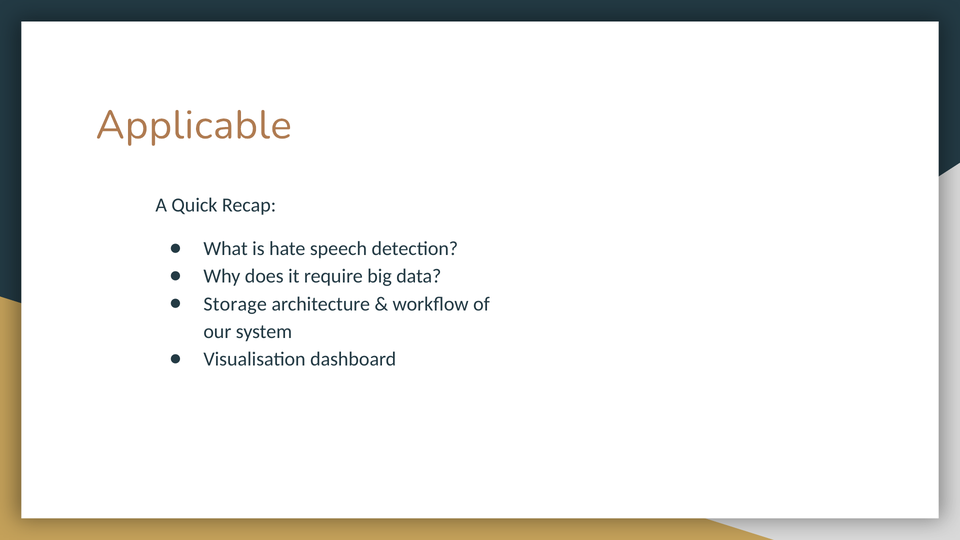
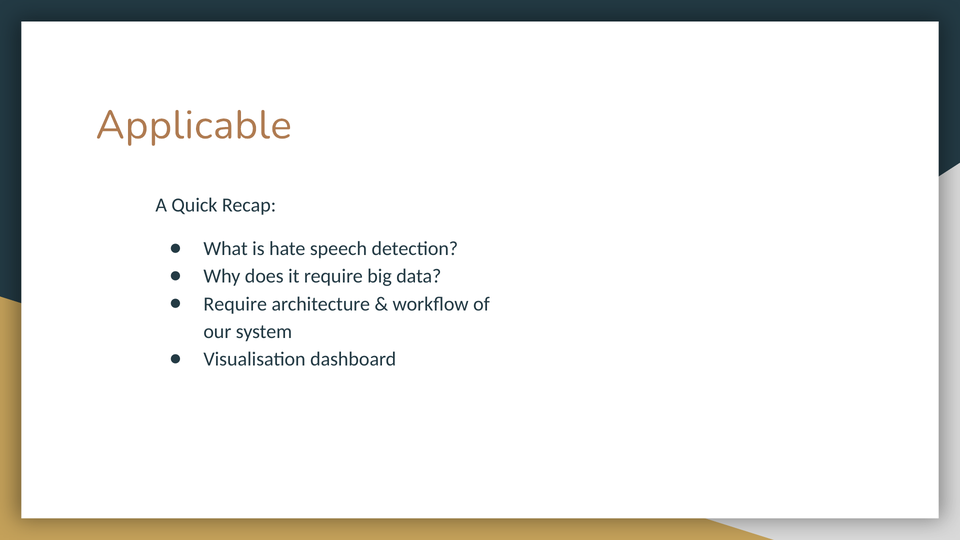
Storage at (235, 304): Storage -> Require
